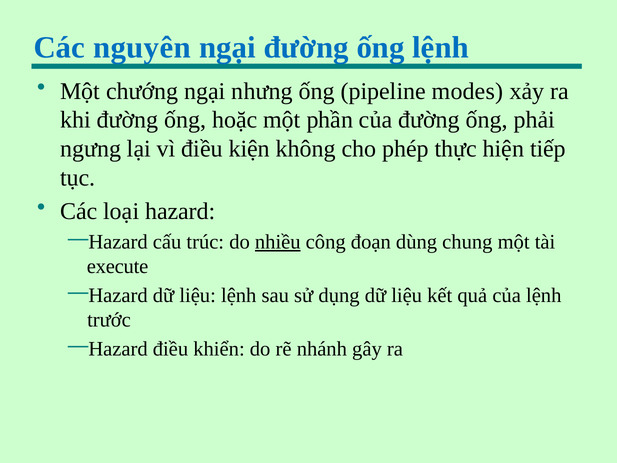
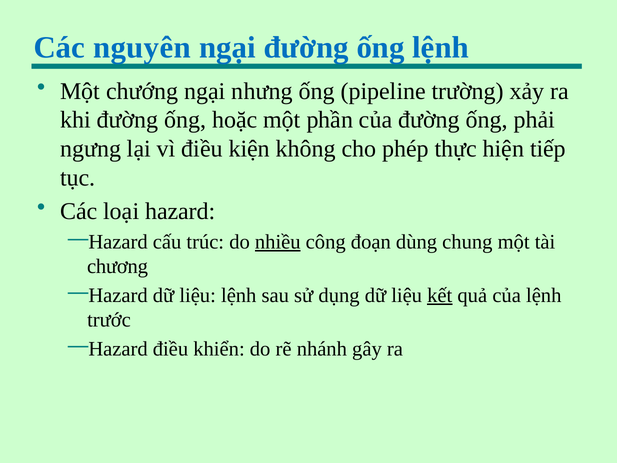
modes: modes -> trường
execute: execute -> chương
kết underline: none -> present
